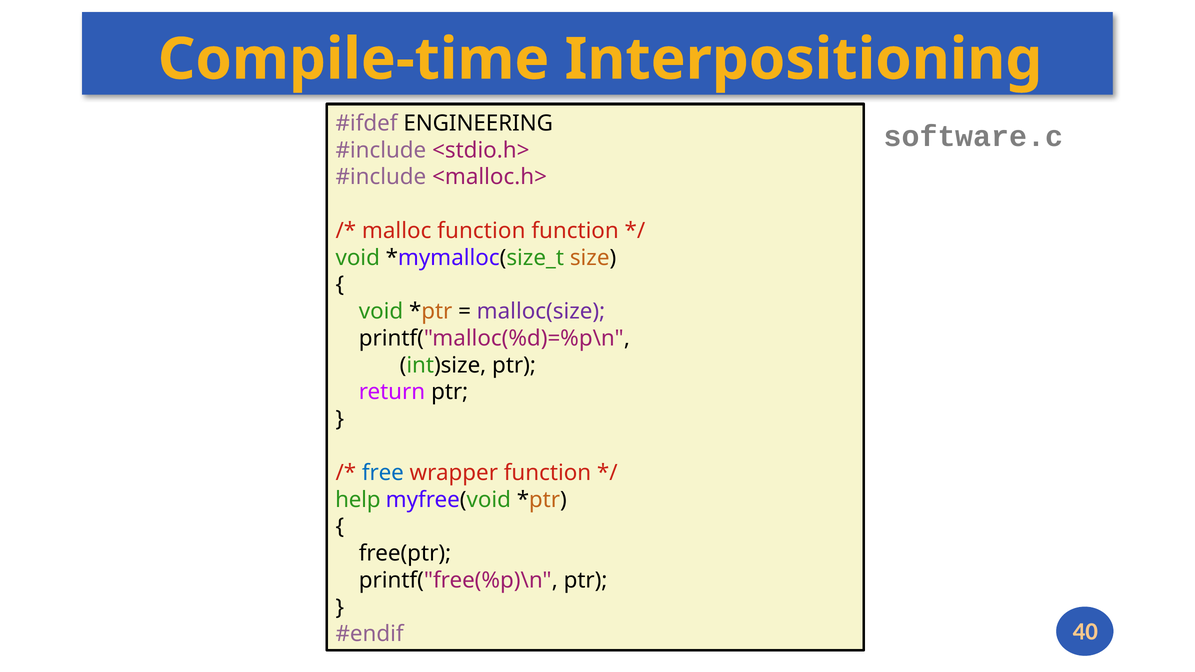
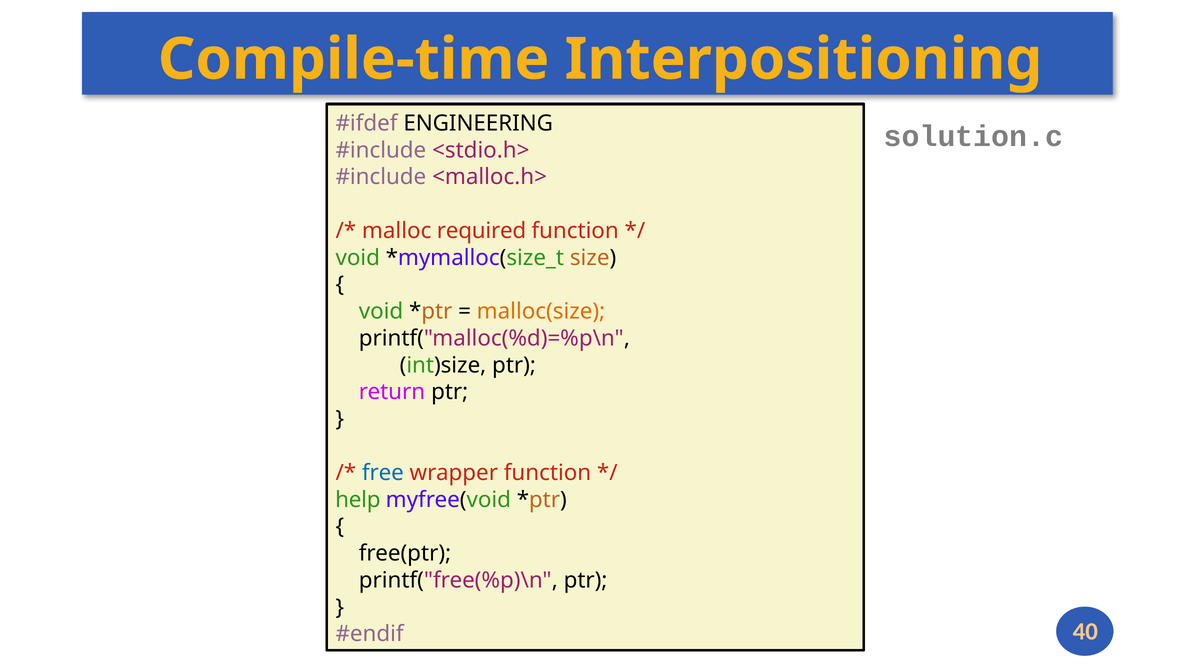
software.c: software.c -> solution.c
malloc function: function -> required
malloc(size colour: purple -> orange
